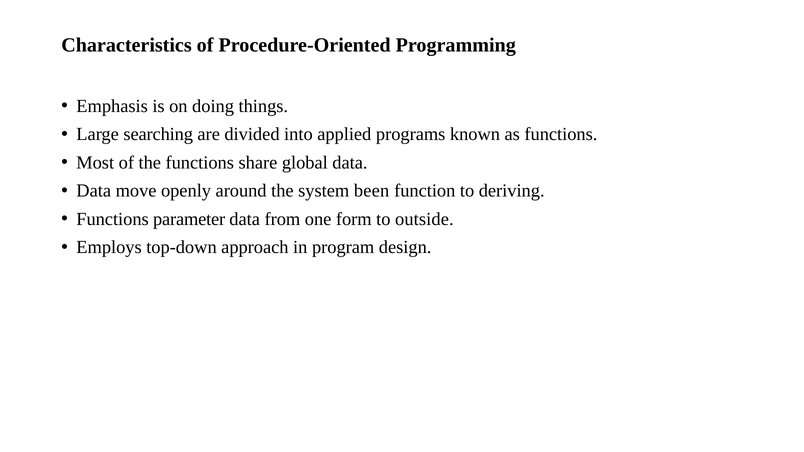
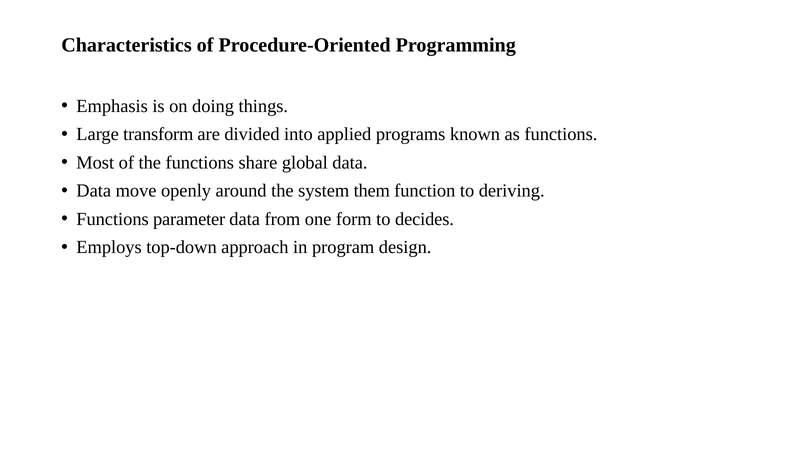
searching: searching -> transform
been: been -> them
outside: outside -> decides
